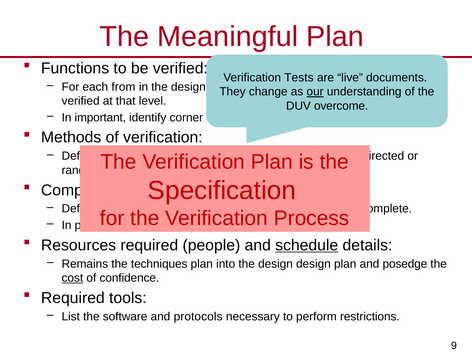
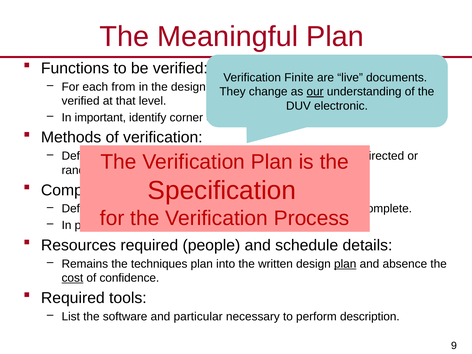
Tests: Tests -> Finite
overcome: overcome -> electronic
schedule underline: present -> none
into the design: design -> written
plan at (345, 264) underline: none -> present
posedge: posedge -> absence
and protocols: protocols -> particular
restrictions: restrictions -> description
